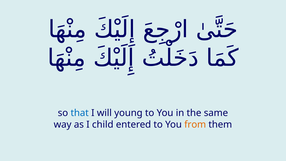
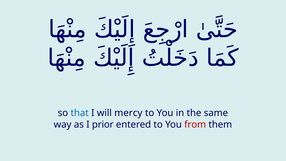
young: young -> mercy
child: child -> prior
from colour: orange -> red
